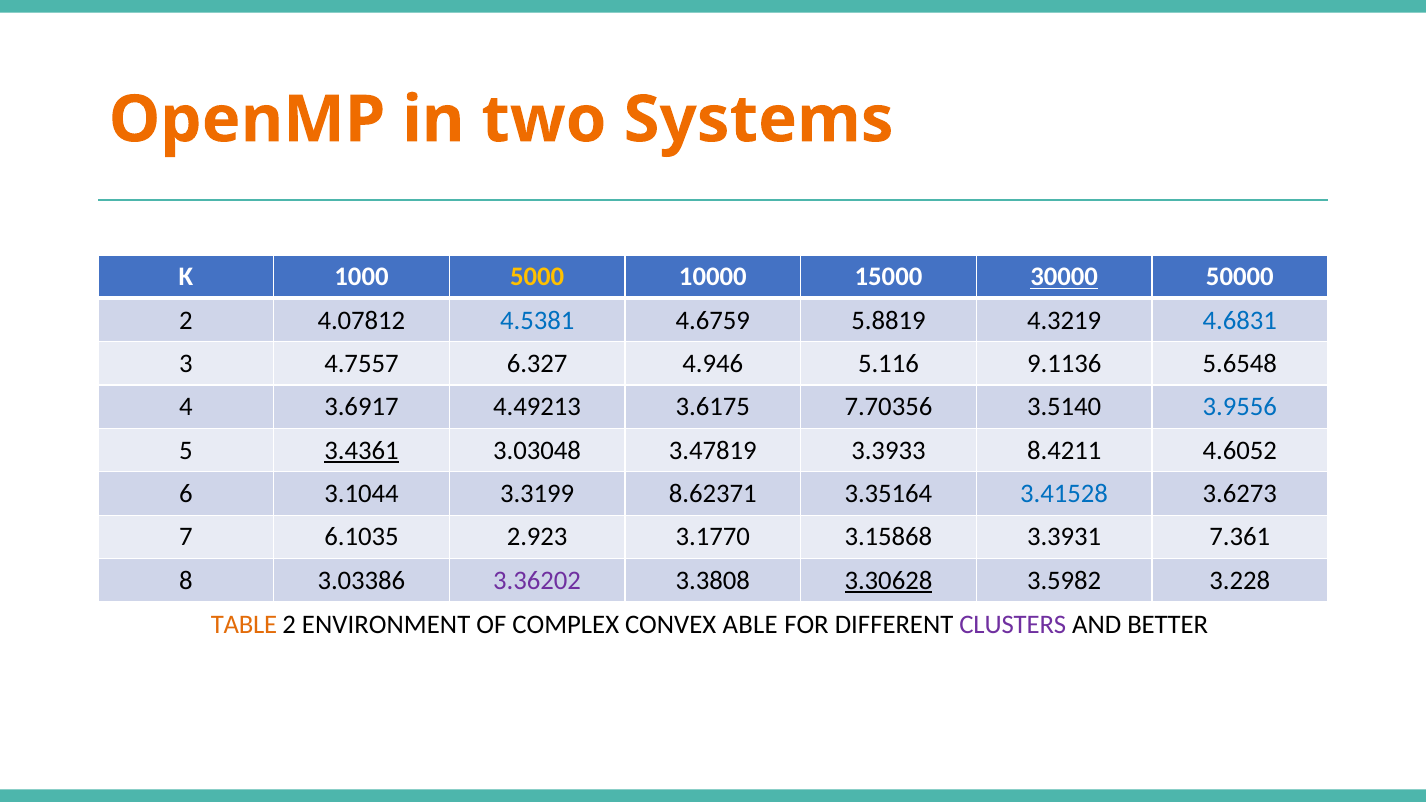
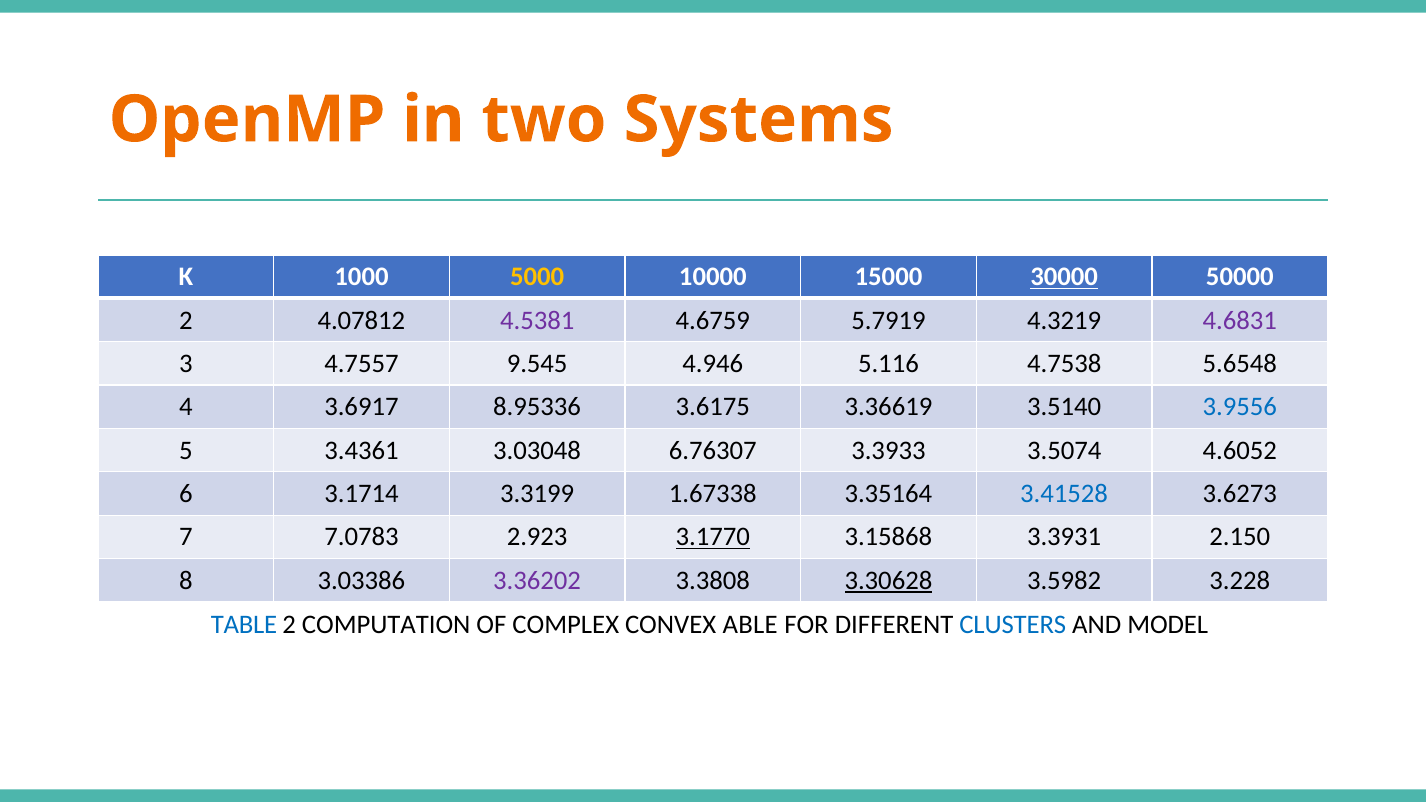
4.5381 colour: blue -> purple
5.8819: 5.8819 -> 5.7919
4.6831 colour: blue -> purple
6.327: 6.327 -> 9.545
9.1136: 9.1136 -> 4.7538
4.49213: 4.49213 -> 8.95336
7.70356: 7.70356 -> 3.36619
3.4361 underline: present -> none
3.47819: 3.47819 -> 6.76307
8.4211: 8.4211 -> 3.5074
3.1044: 3.1044 -> 3.1714
8.62371: 8.62371 -> 1.67338
6.1035: 6.1035 -> 7.0783
3.1770 underline: none -> present
7.361: 7.361 -> 2.150
TABLE colour: orange -> blue
ENVIRONMENT: ENVIRONMENT -> COMPUTATION
CLUSTERS colour: purple -> blue
BETTER: BETTER -> MODEL
